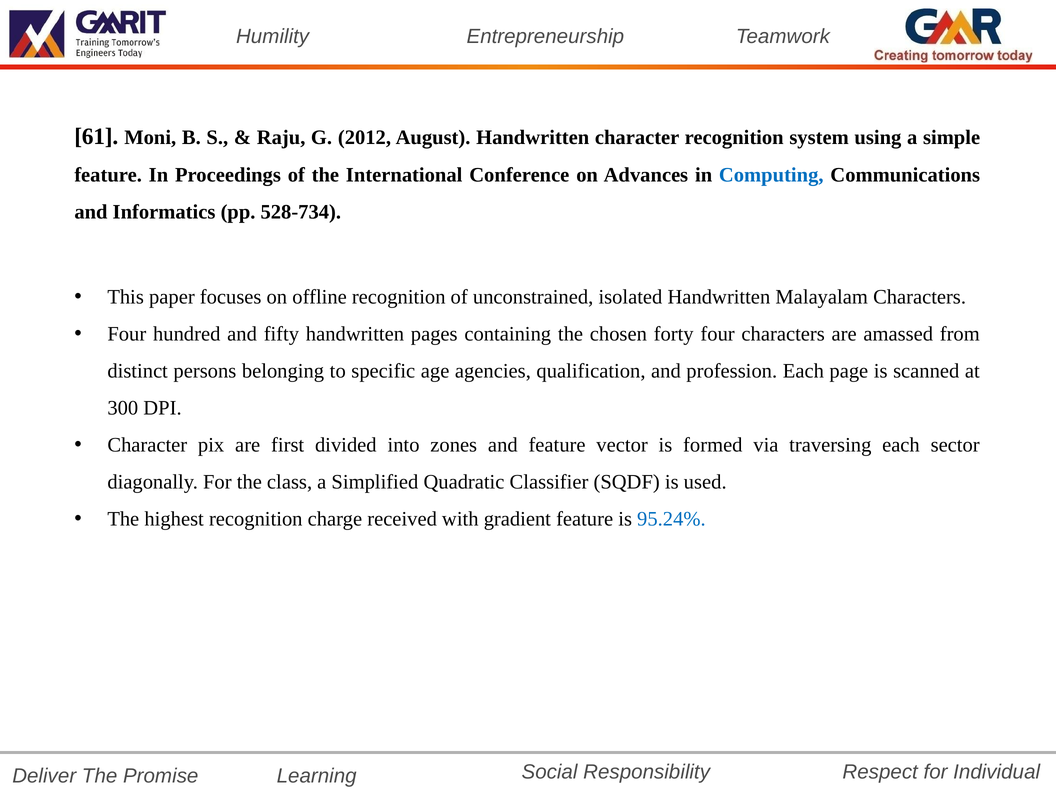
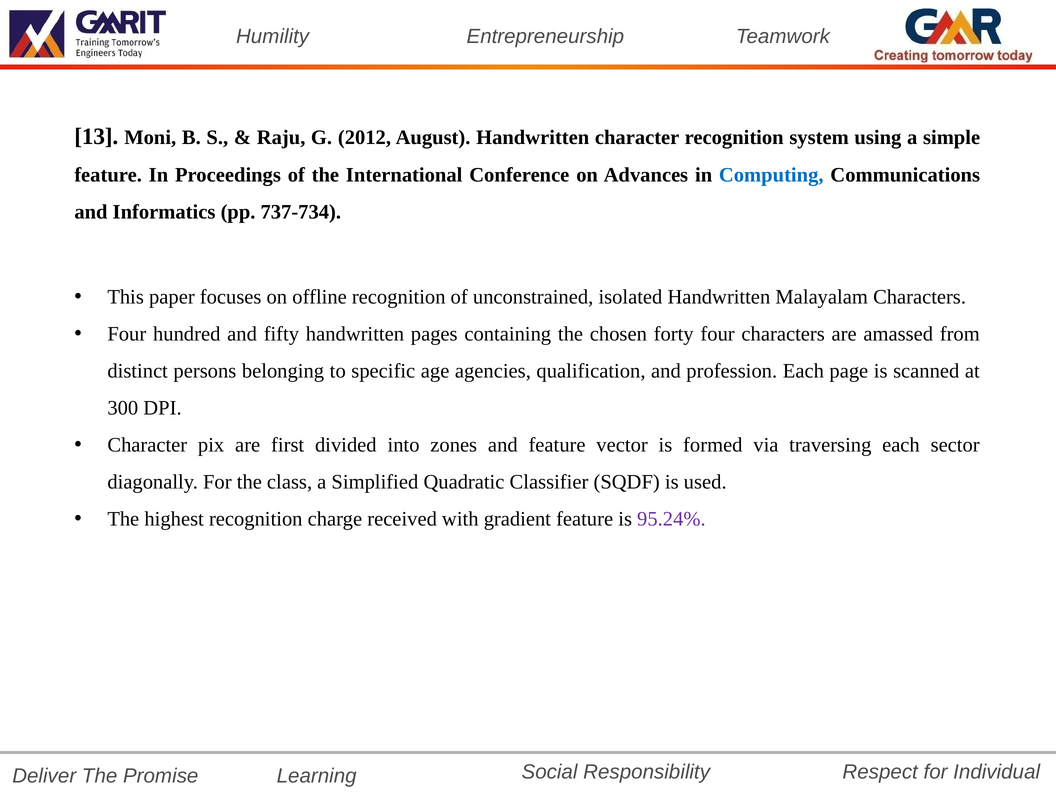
61: 61 -> 13
528-734: 528-734 -> 737-734
95.24% colour: blue -> purple
